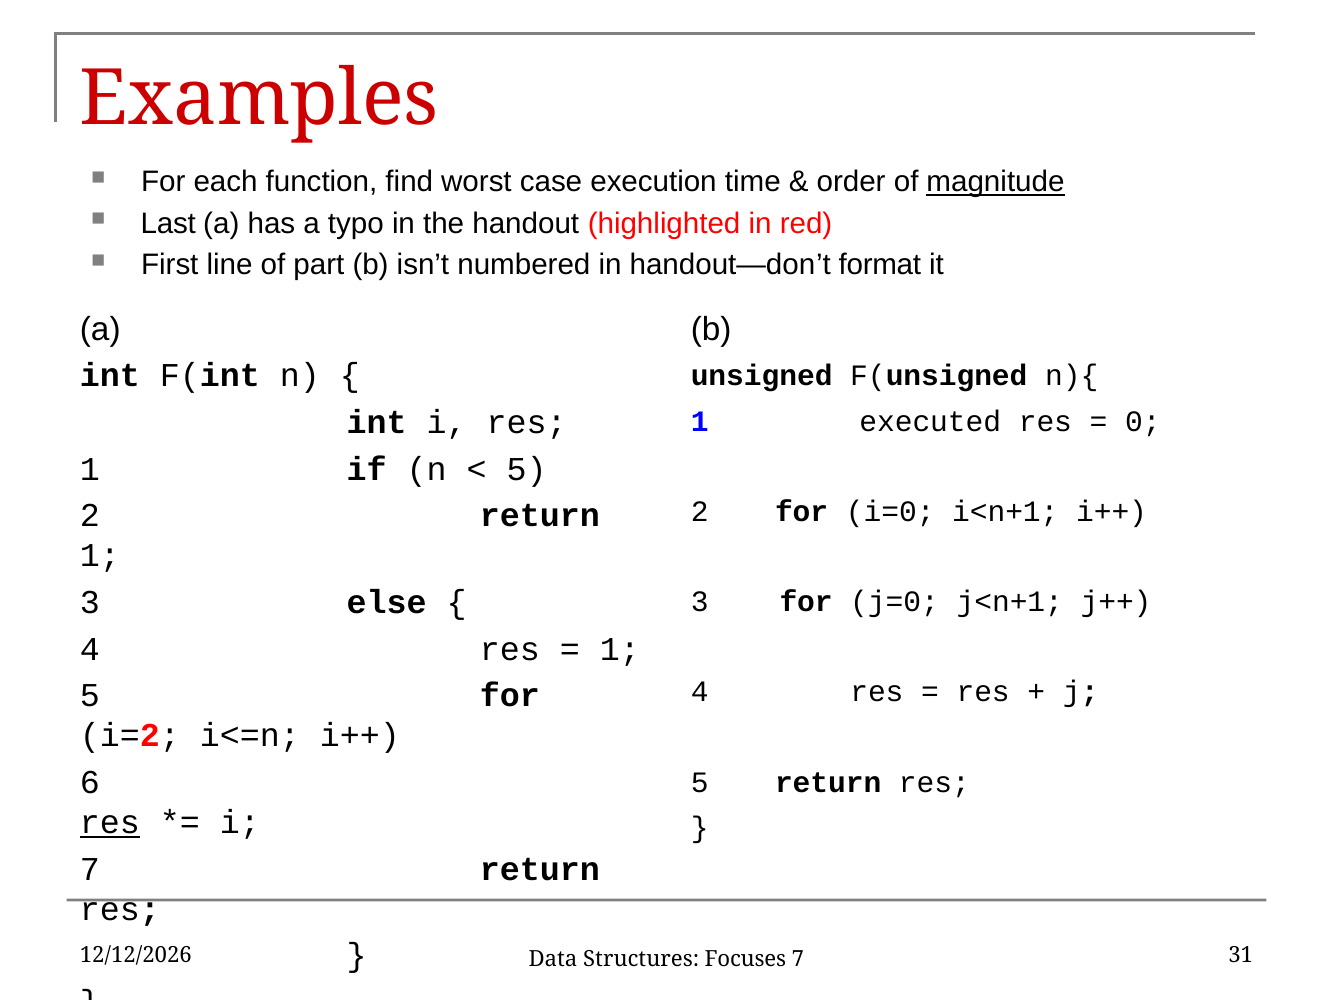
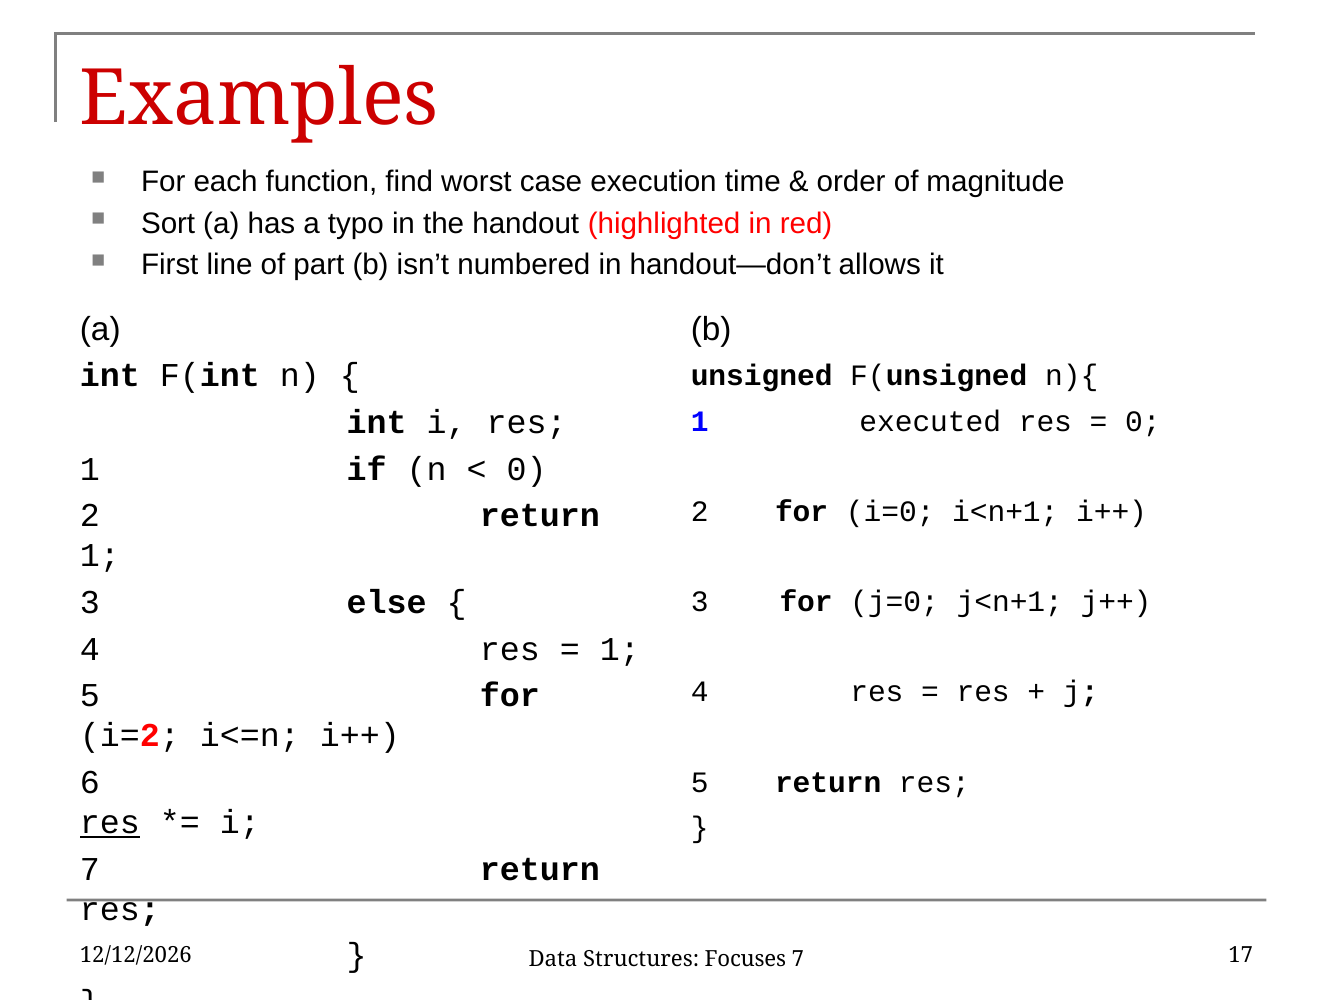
magnitude underline: present -> none
Last: Last -> Sort
format: format -> allows
5 at (527, 469): 5 -> 0
31: 31 -> 17
